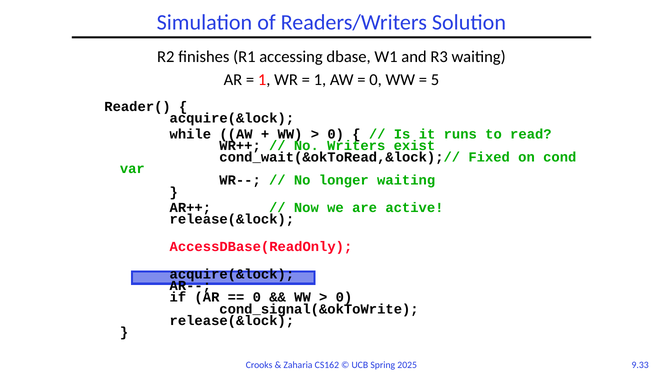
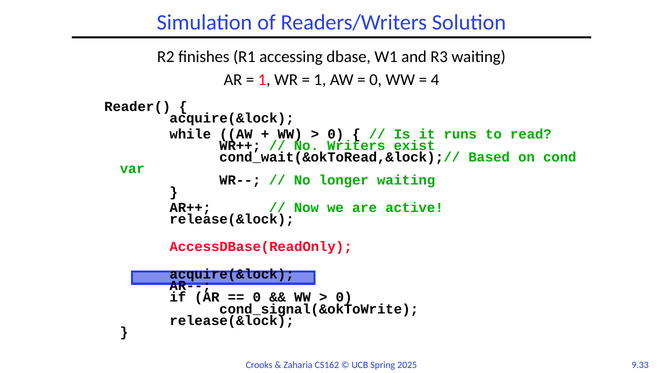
5: 5 -> 4
Fixed: Fixed -> Based
